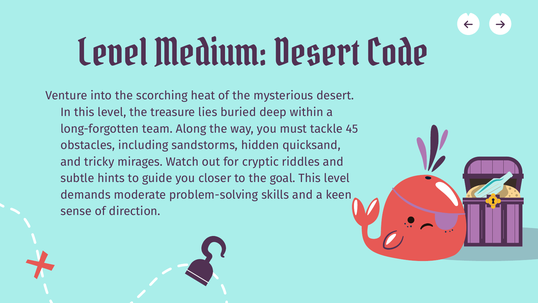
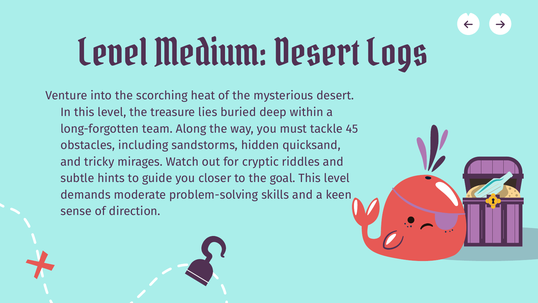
Code: Code -> Logs
